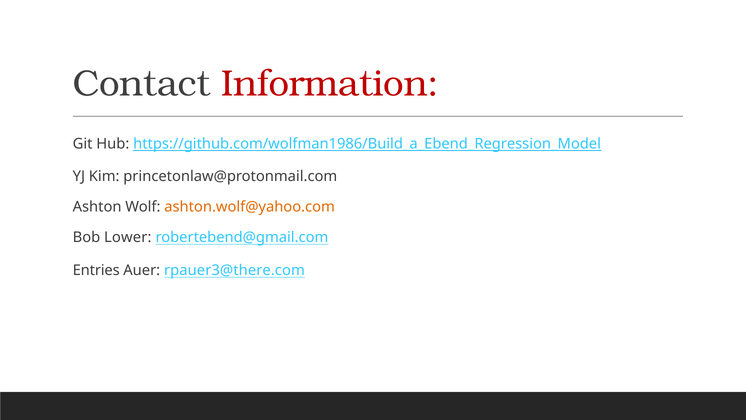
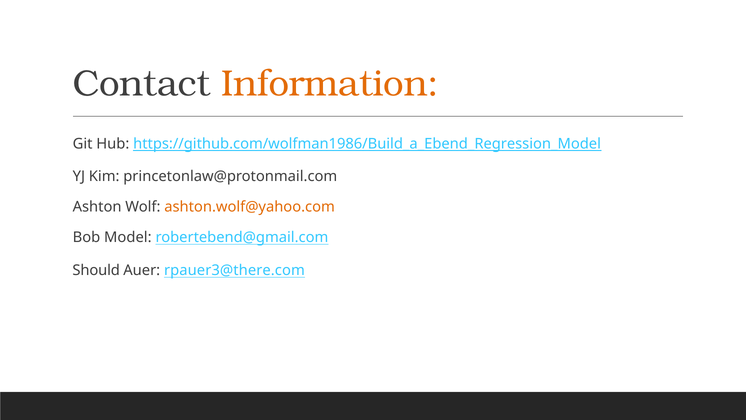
Information colour: red -> orange
Lower: Lower -> Model
Entries: Entries -> Should
